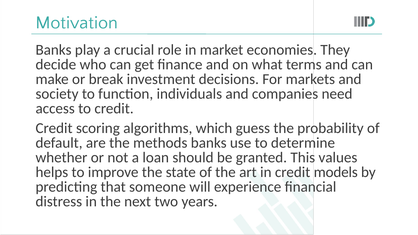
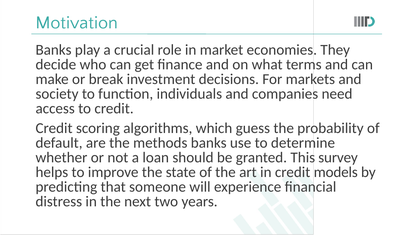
values: values -> survey
